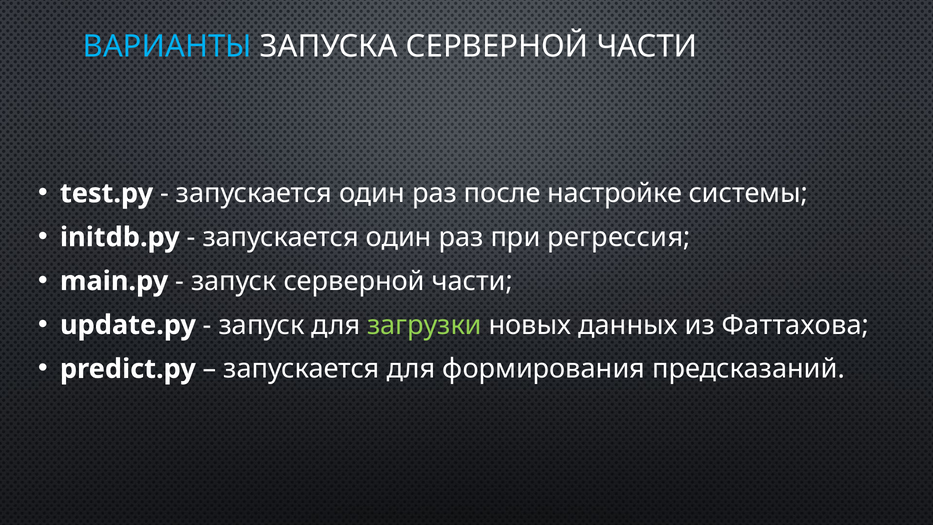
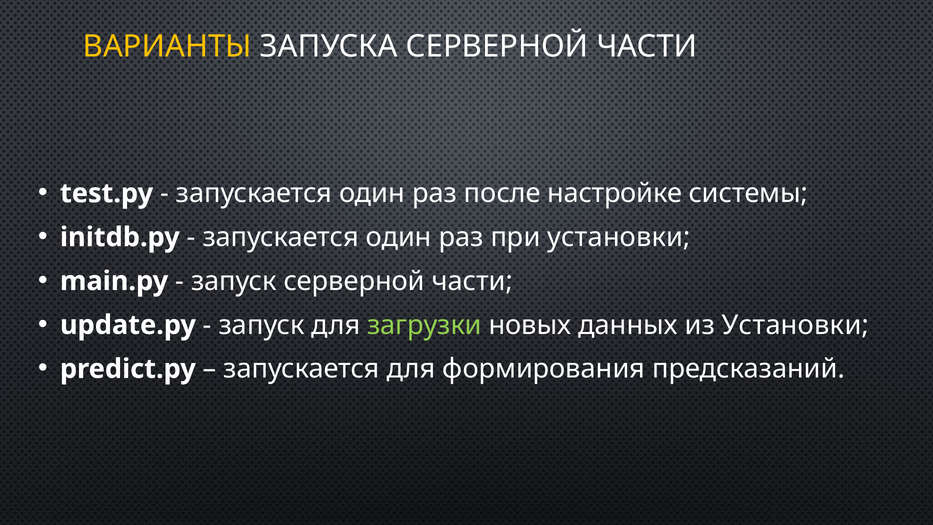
ВАРИАНТЫ colour: light blue -> yellow
при регрессия: регрессия -> установки
из Фаттахова: Фаттахова -> Установки
